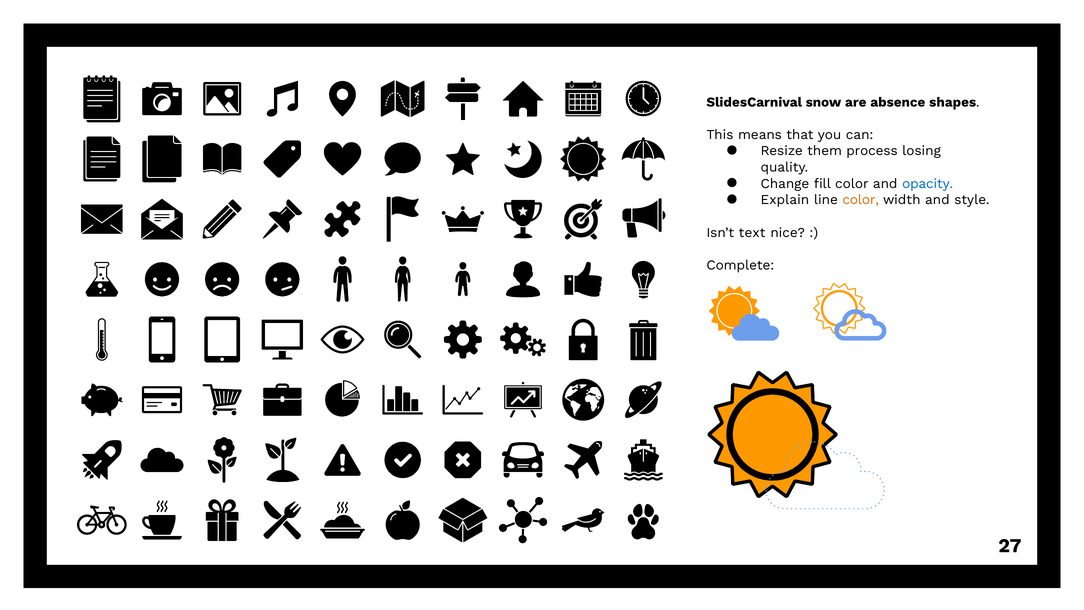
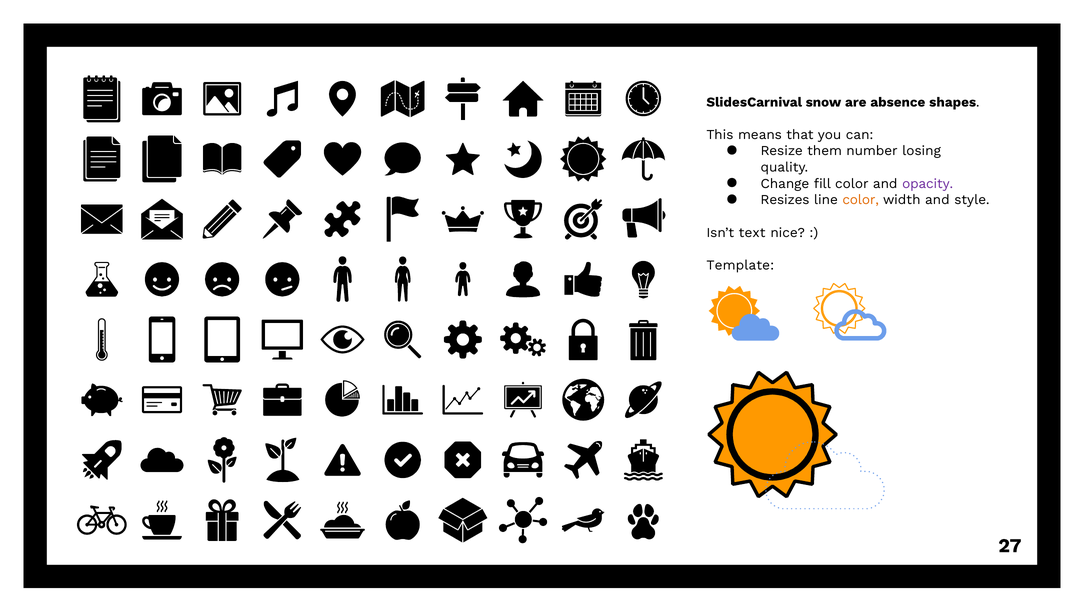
process: process -> number
opacity colour: blue -> purple
Explain: Explain -> Resizes
Complete: Complete -> Template
